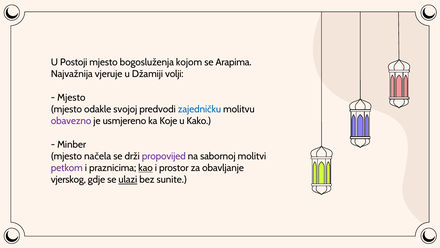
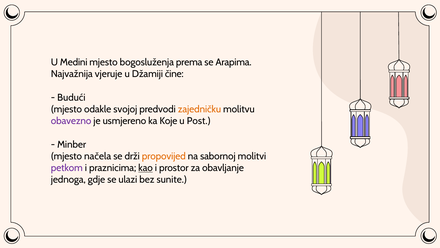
Postoji: Postoji -> Medini
kojom: kojom -> prema
volji: volji -> čine
Mjesto at (71, 97): Mjesto -> Budući
zajedničku colour: blue -> orange
Kako: Kako -> Post
propovijed colour: purple -> orange
vjerskog: vjerskog -> jednoga
ulazi underline: present -> none
